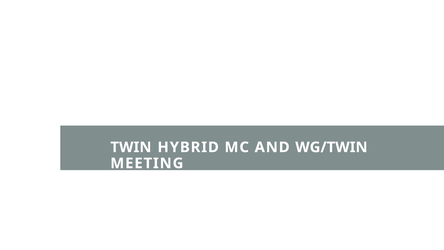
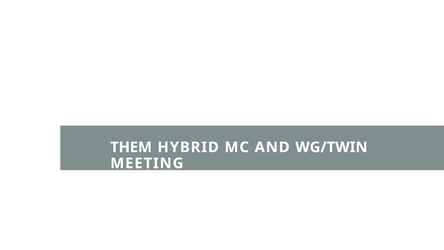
TWIN: TWIN -> THEM
